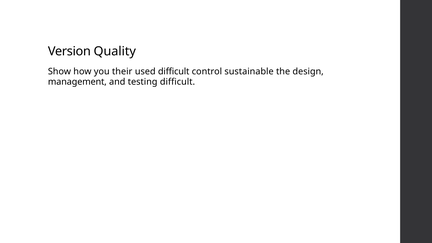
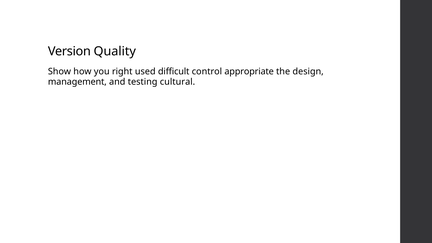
their: their -> right
sustainable: sustainable -> appropriate
testing difficult: difficult -> cultural
